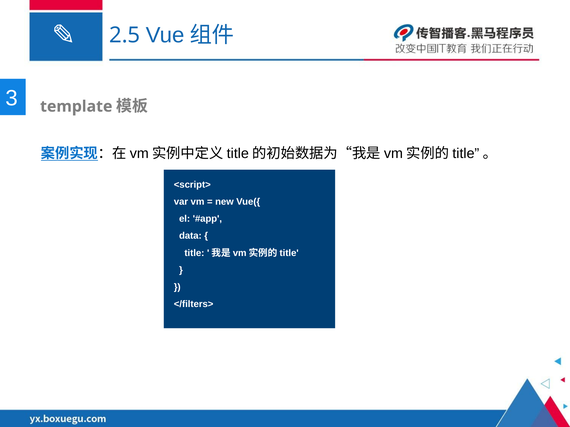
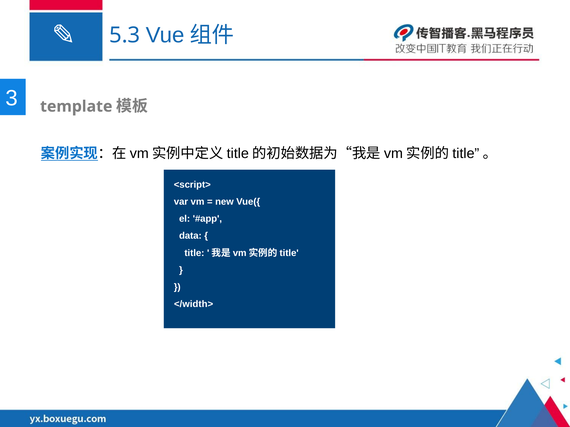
2.5: 2.5 -> 5.3
</filters>: </filters> -> </width>
